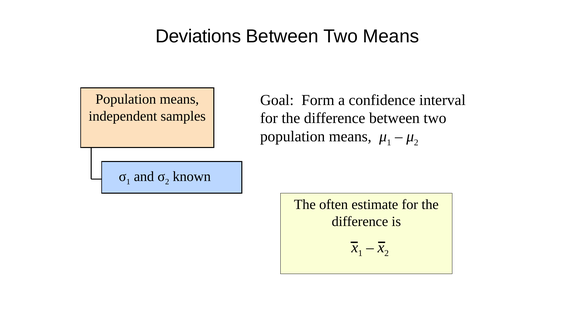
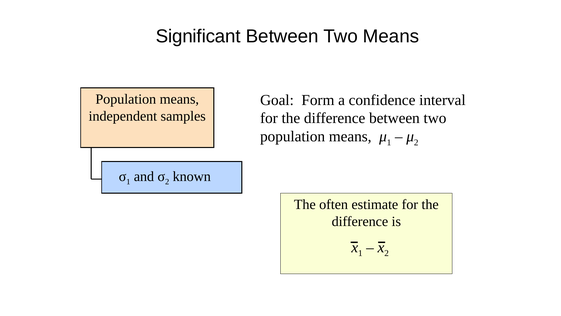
Deviations: Deviations -> Significant
